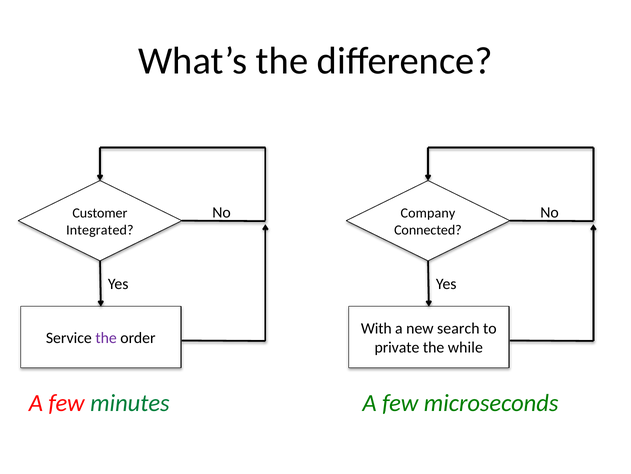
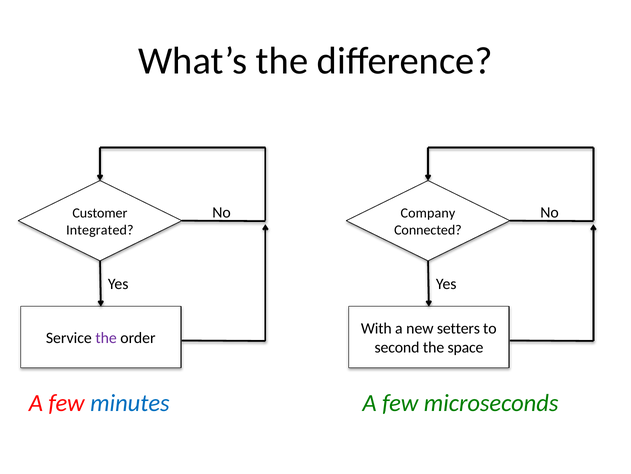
search: search -> setters
private: private -> second
while: while -> space
minutes colour: green -> blue
